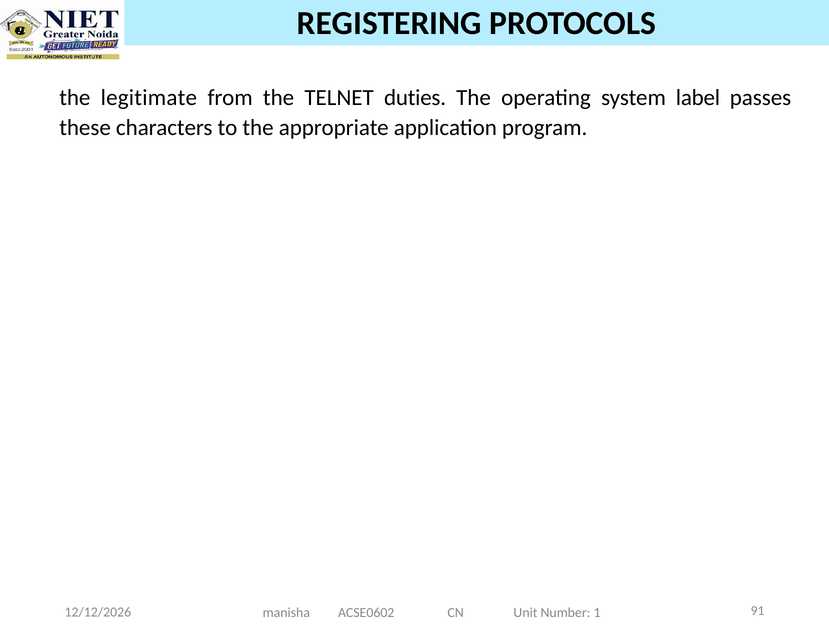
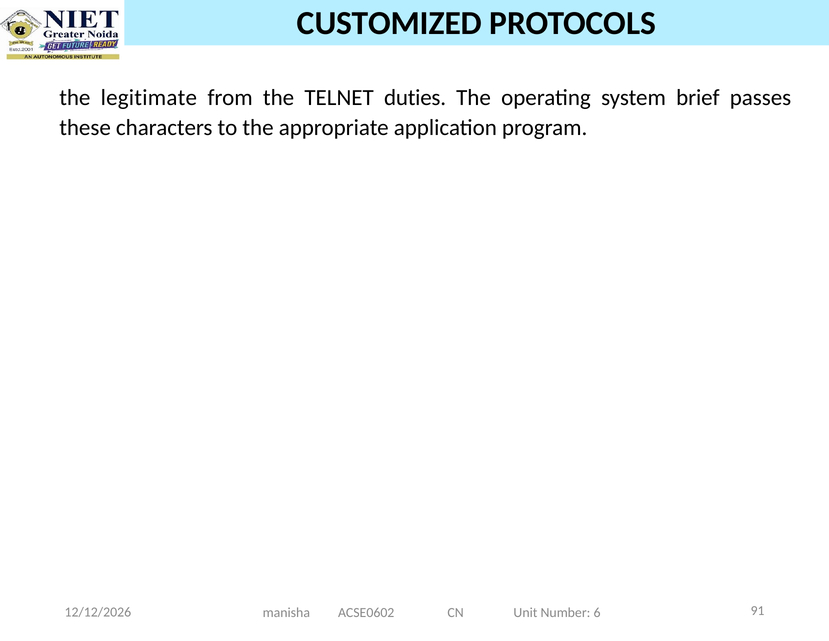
REGISTERING: REGISTERING -> CUSTOMIZED
label: label -> brief
1: 1 -> 6
